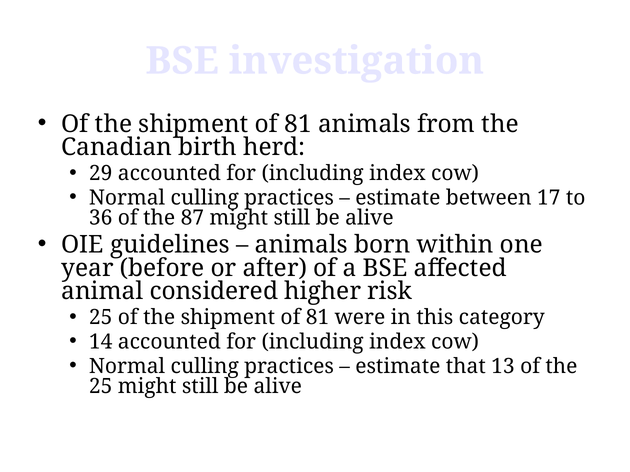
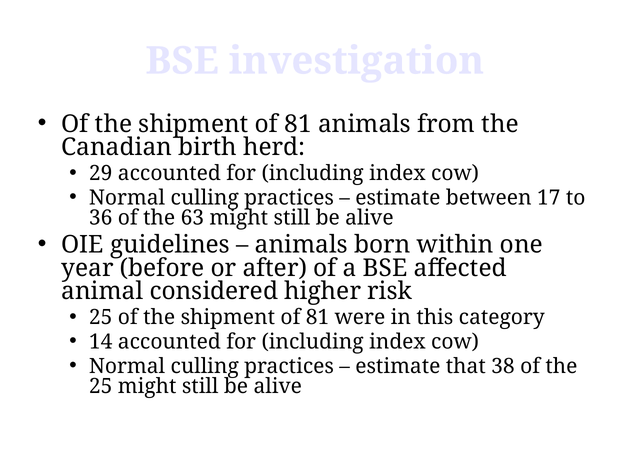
87: 87 -> 63
13: 13 -> 38
